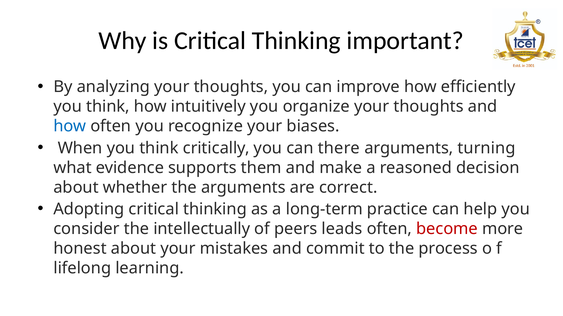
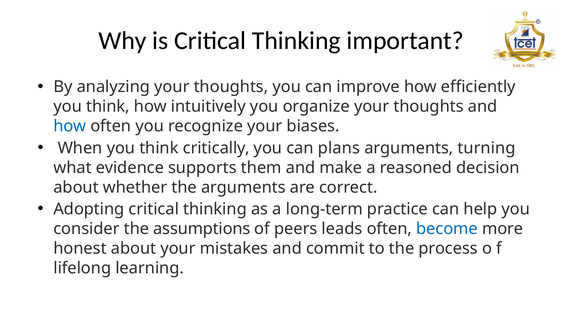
there: there -> plans
intellectually: intellectually -> assumptions
become colour: red -> blue
